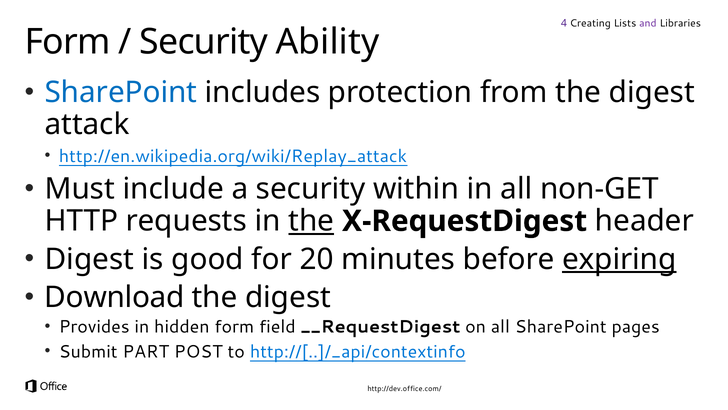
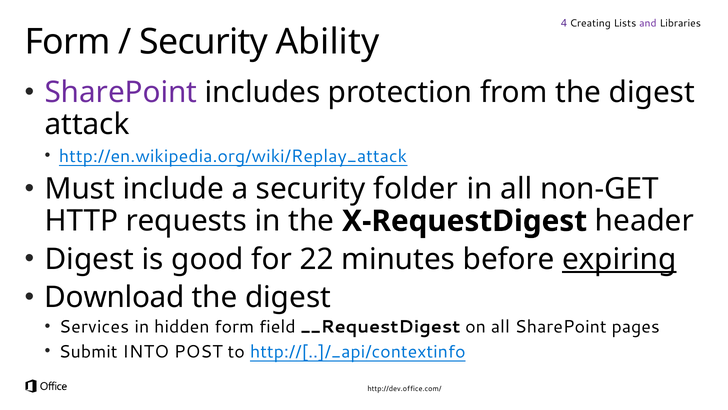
SharePoint at (121, 92) colour: blue -> purple
within: within -> folder
the at (311, 221) underline: present -> none
20: 20 -> 22
Provides: Provides -> Services
PART: PART -> INTO
